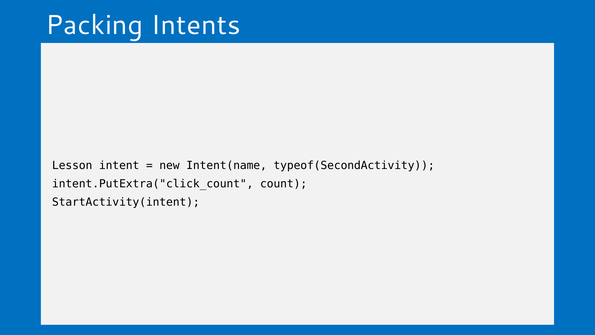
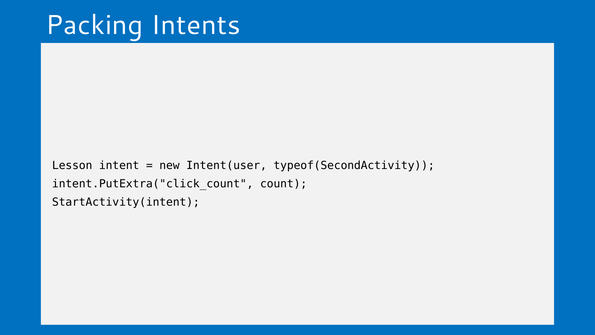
Intent(name: Intent(name -> Intent(user
